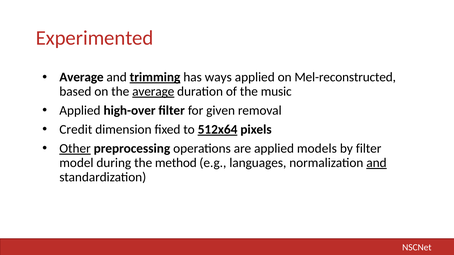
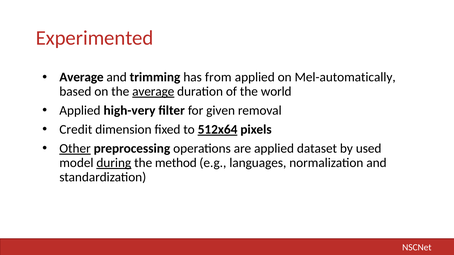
trimming underline: present -> none
ways: ways -> from
Mel-reconstructed: Mel-reconstructed -> Mel-automatically
music: music -> world
high-over: high-over -> high-very
models: models -> dataset
by filter: filter -> used
during underline: none -> present
and at (376, 163) underline: present -> none
